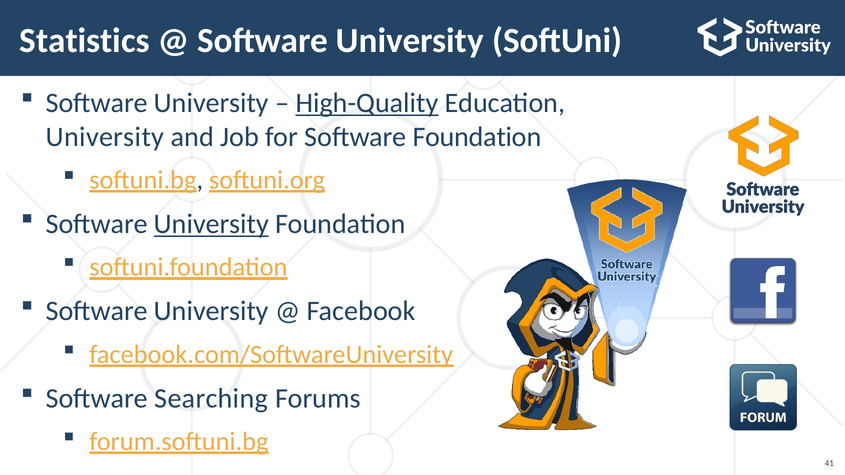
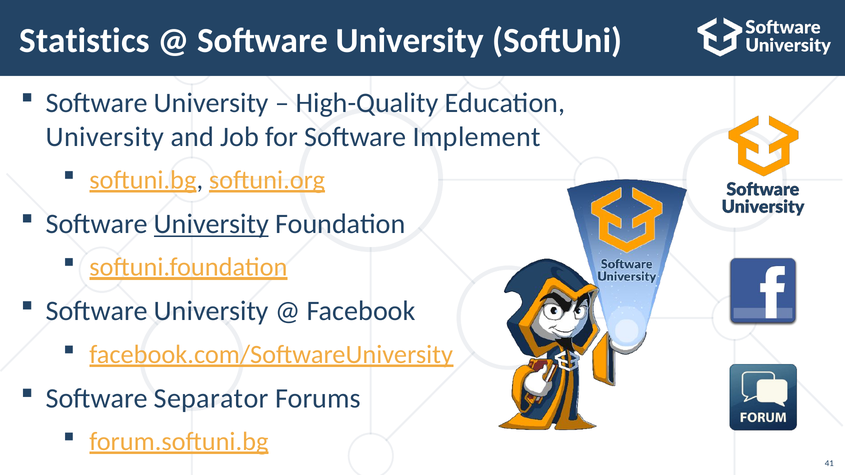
High-Quality underline: present -> none
Software Foundation: Foundation -> Implement
Searching: Searching -> Separator
